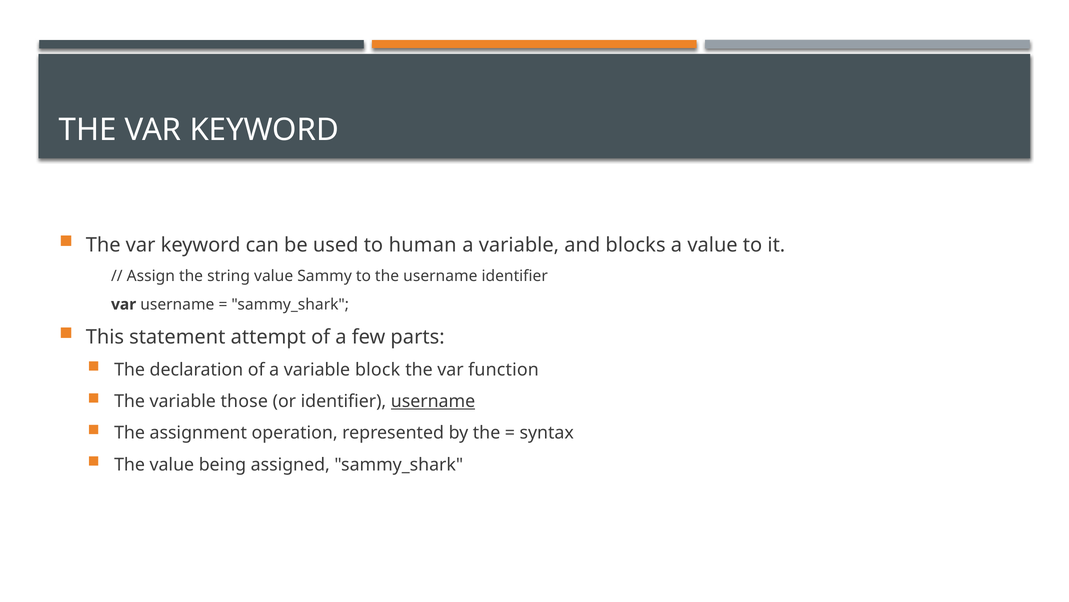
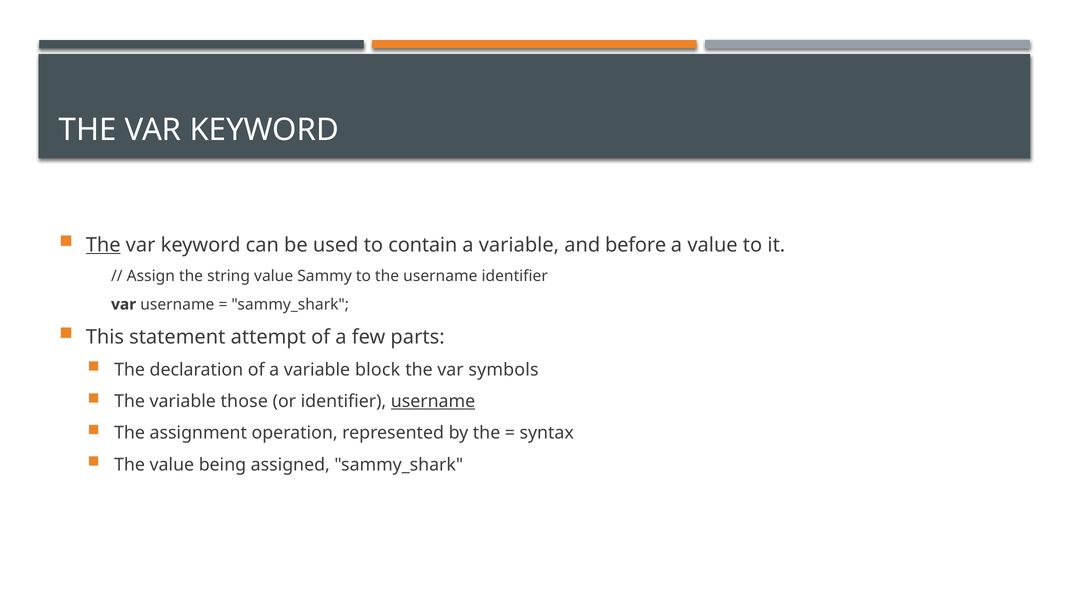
The at (103, 245) underline: none -> present
human: human -> contain
blocks: blocks -> before
function: function -> symbols
